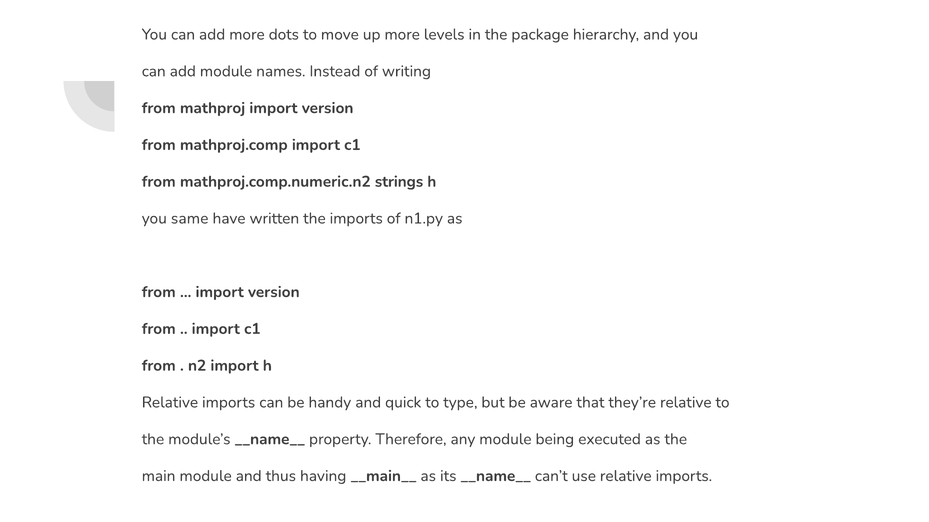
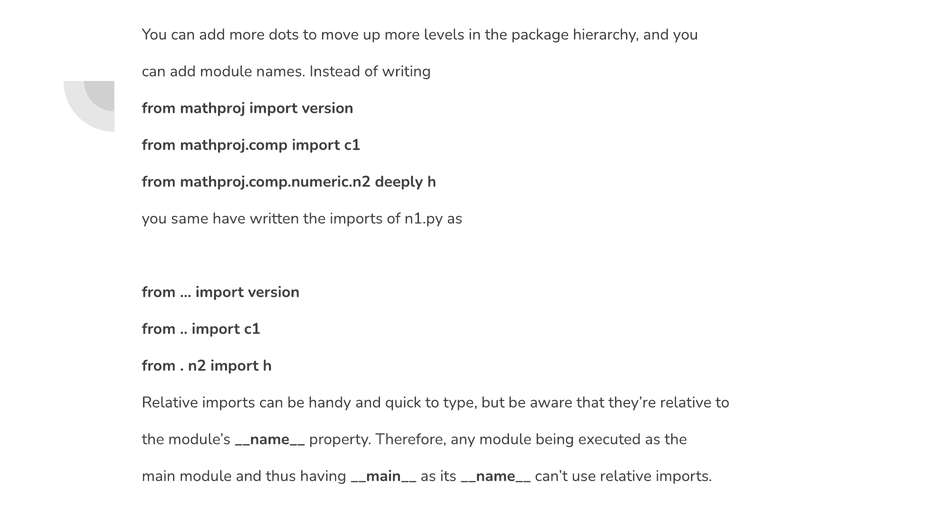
strings: strings -> deeply
